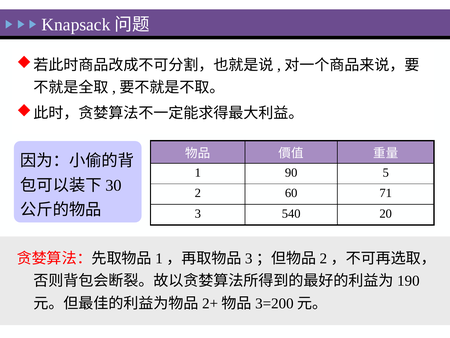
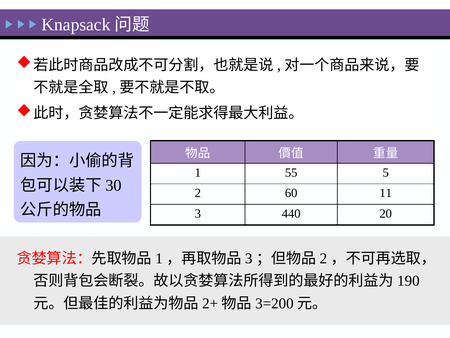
90: 90 -> 55
71: 71 -> 11
540: 540 -> 440
